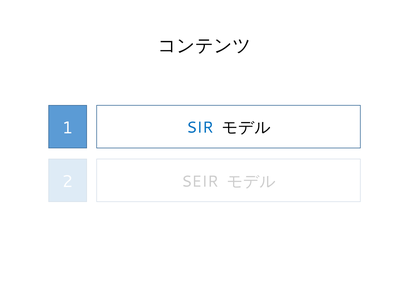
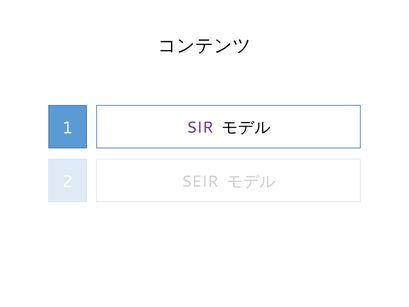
SIR colour: blue -> purple
